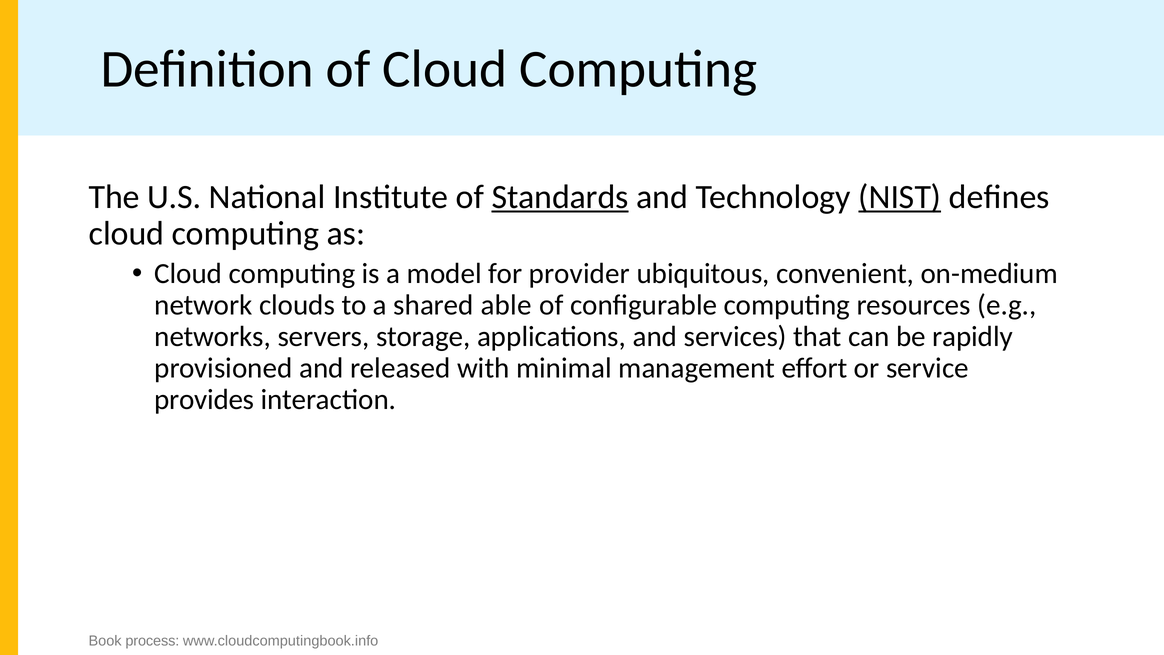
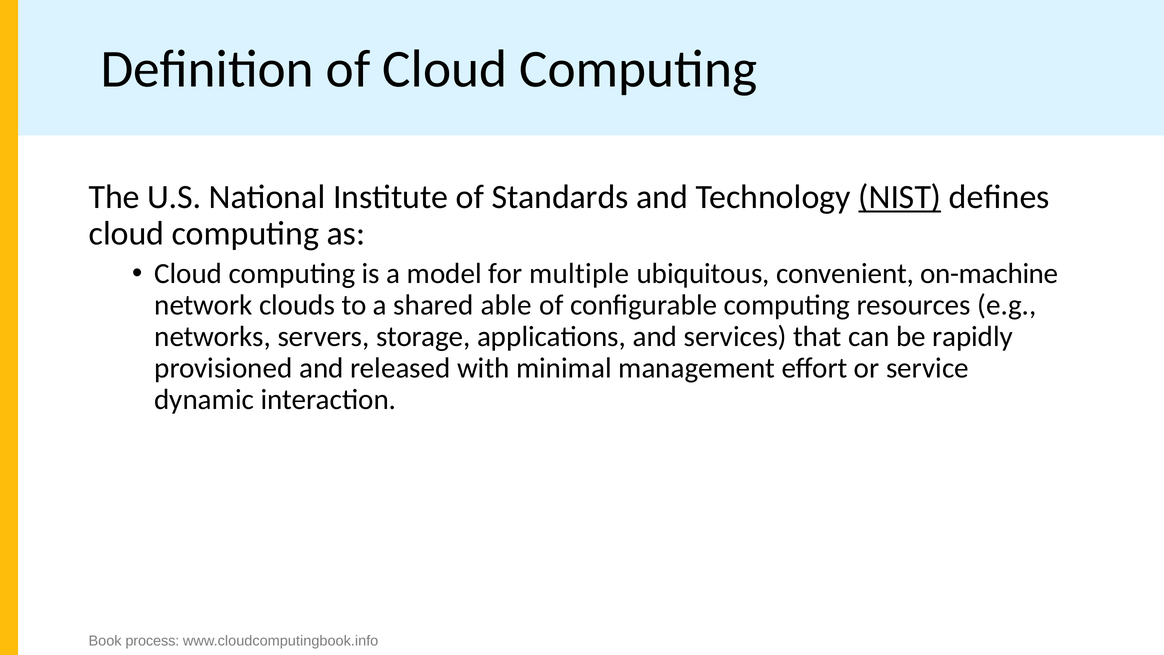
Standards underline: present -> none
provider: provider -> multiple
on-medium: on-medium -> on-machine
provides: provides -> dynamic
